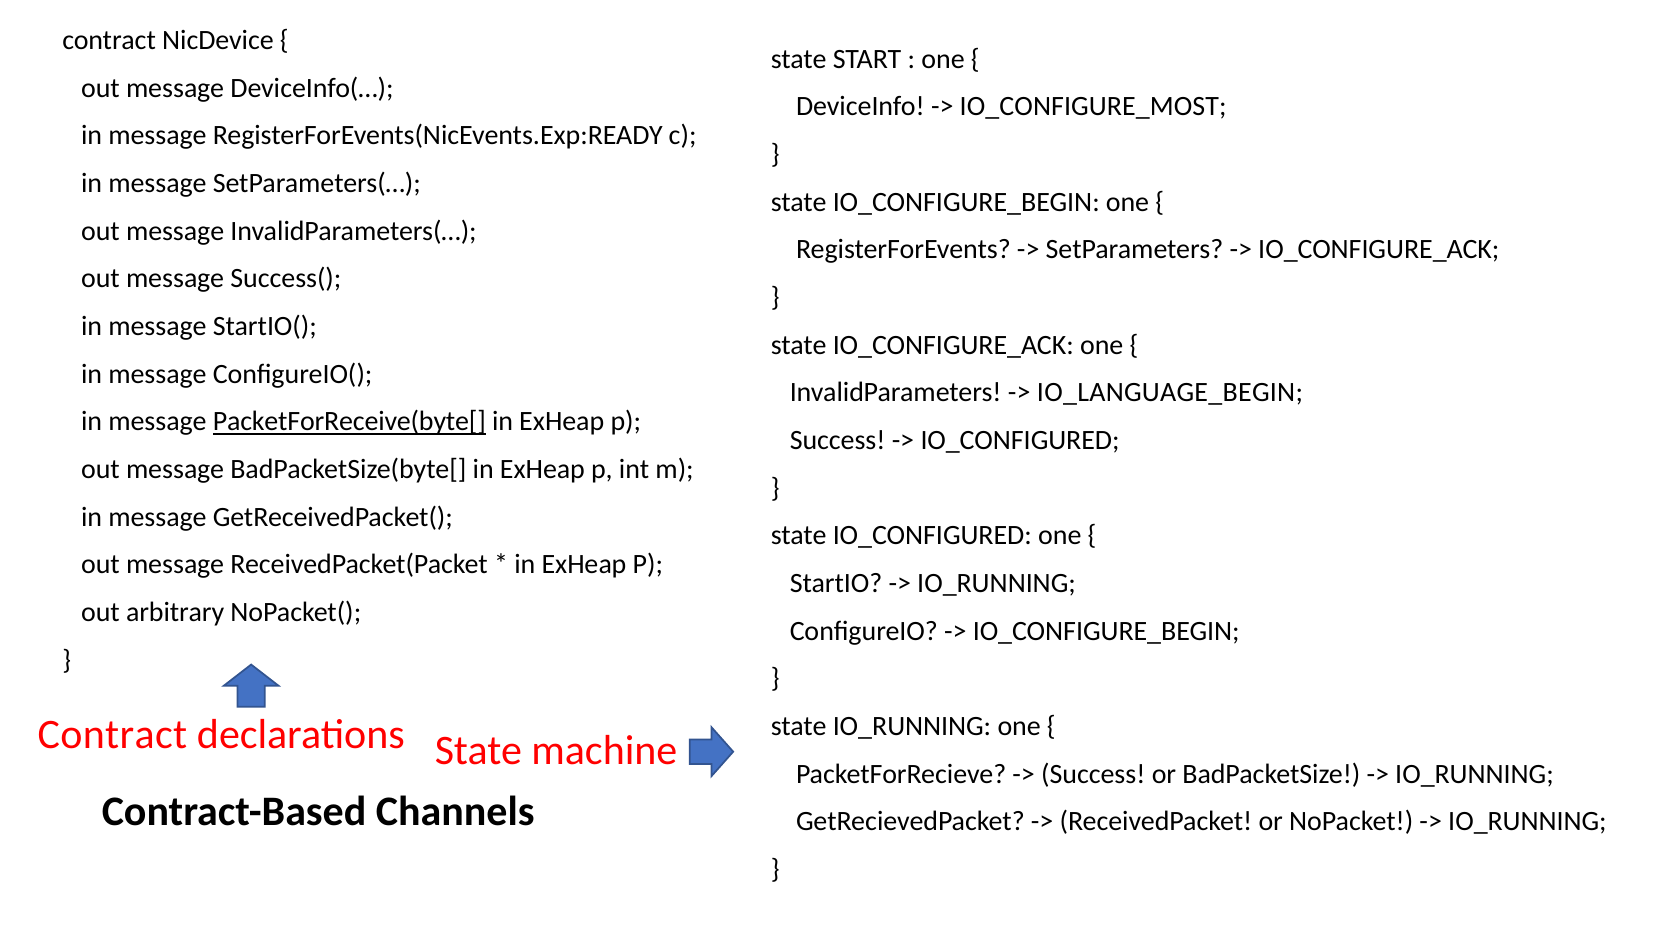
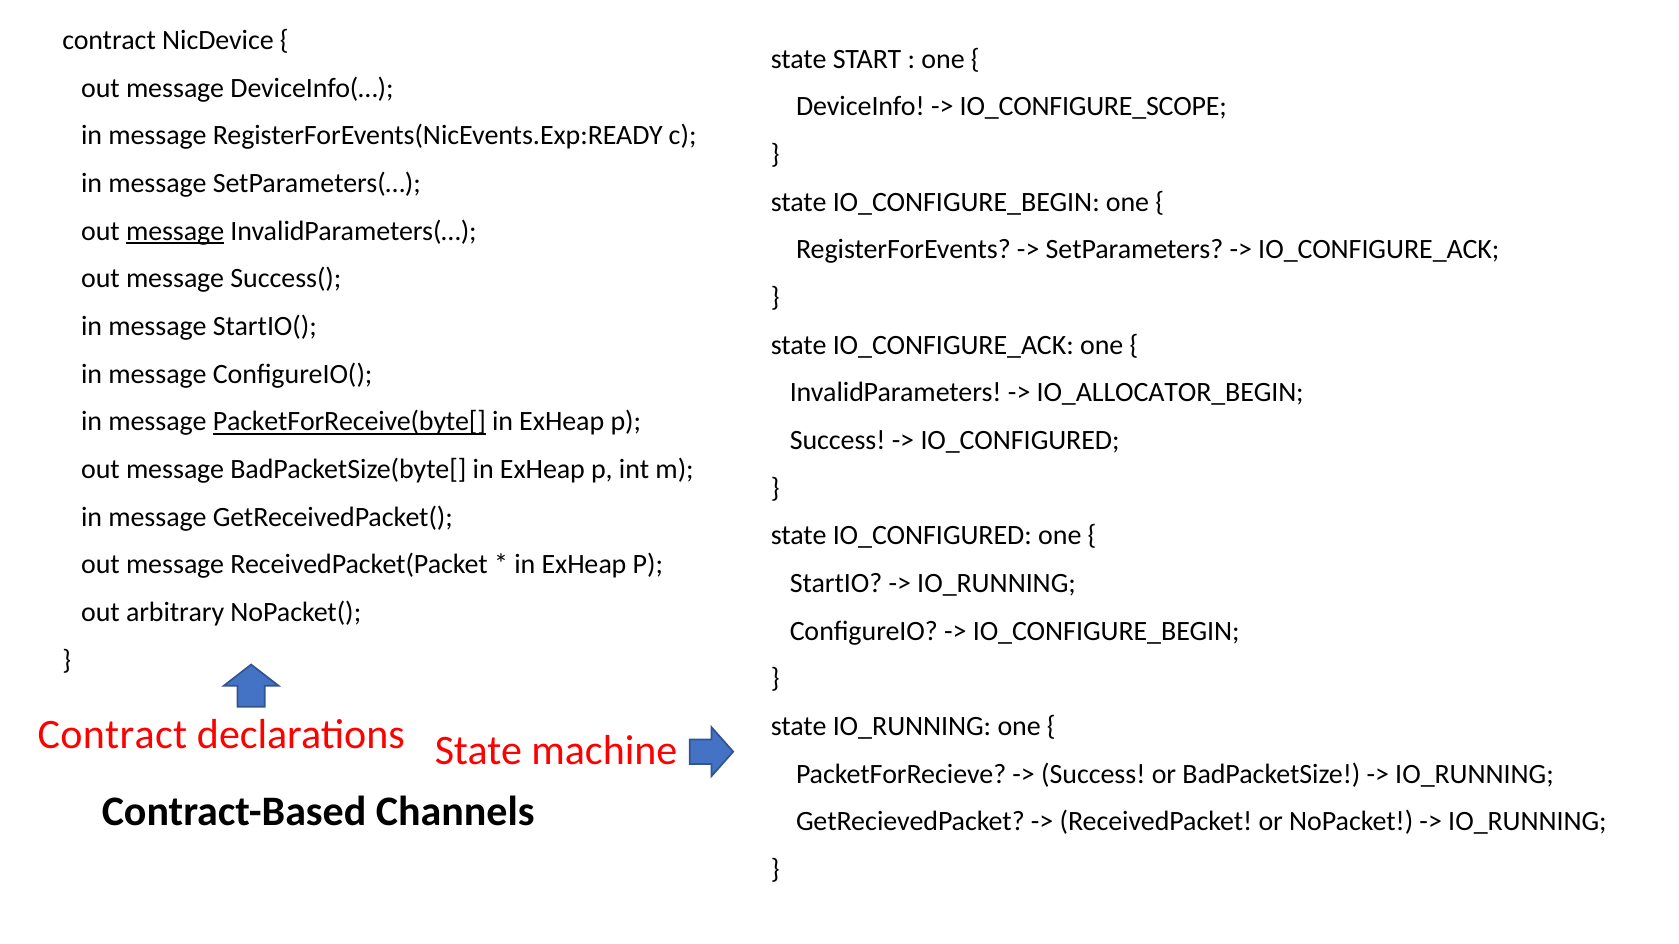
IO_CONFIGURE_MOST: IO_CONFIGURE_MOST -> IO_CONFIGURE_SCOPE
message at (175, 231) underline: none -> present
IO_LANGUAGE_BEGIN: IO_LANGUAGE_BEGIN -> IO_ALLOCATOR_BEGIN
